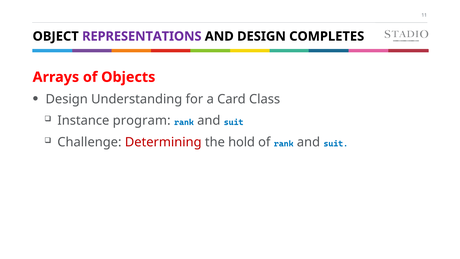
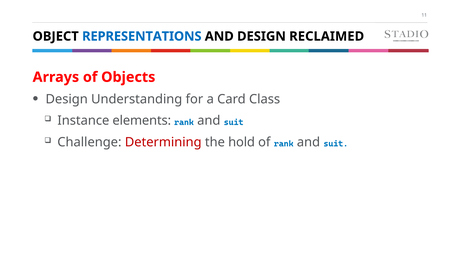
REPRESENTATIONS colour: purple -> blue
COMPLETES: COMPLETES -> RECLAIMED
program: program -> elements
